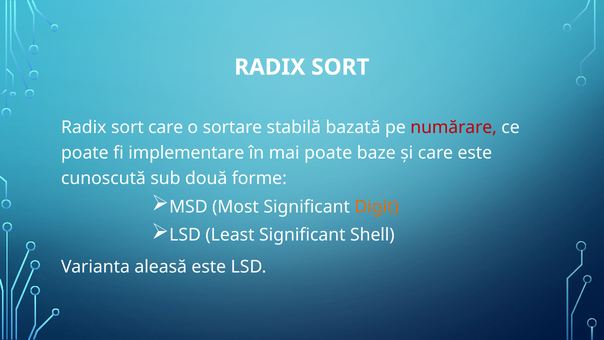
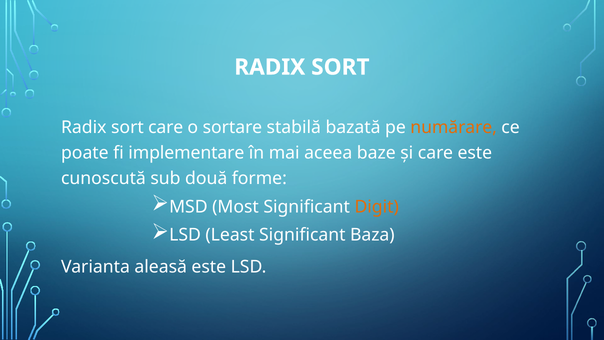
numărare colour: red -> orange
mai poate: poate -> aceea
Shell: Shell -> Baza
